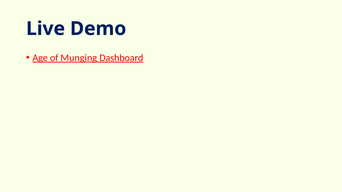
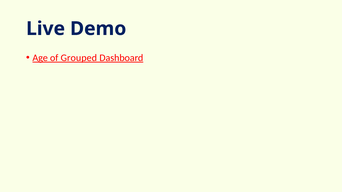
Munging: Munging -> Grouped
